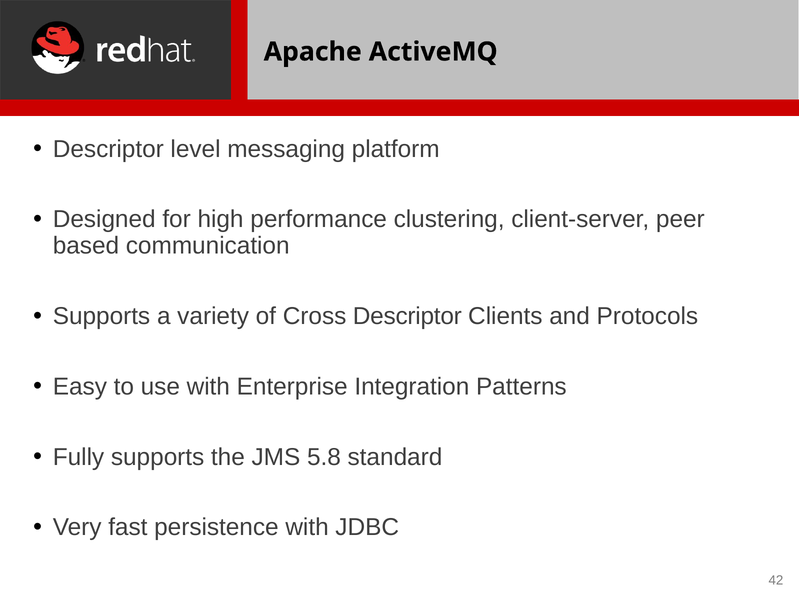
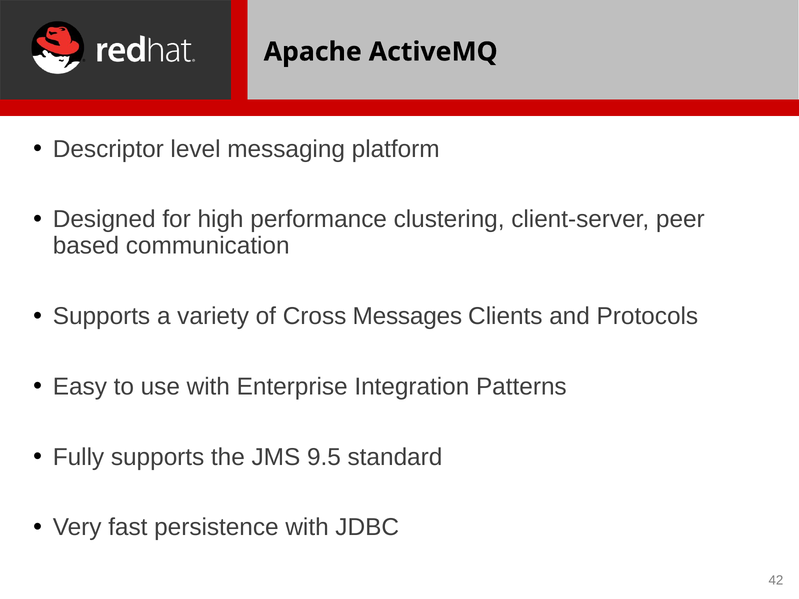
Cross Descriptor: Descriptor -> Messages
5.8: 5.8 -> 9.5
